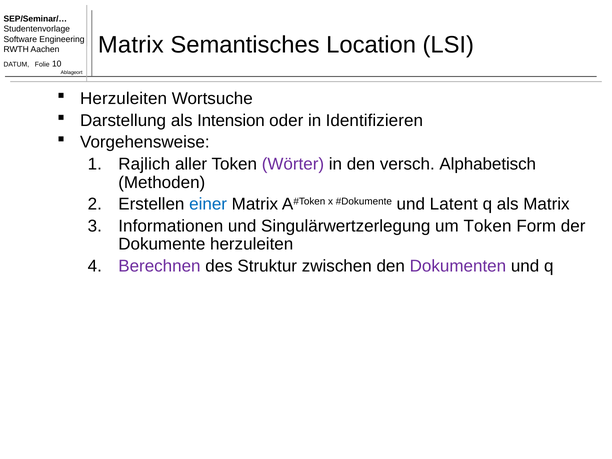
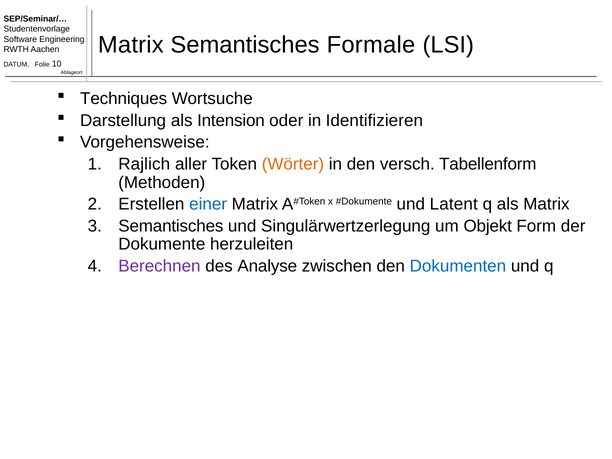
Location: Location -> Formale
Herzuleiten at (124, 99): Herzuleiten -> Techniques
Wörter colour: purple -> orange
Alphabetisch: Alphabetisch -> Tabellenform
Informationen at (171, 226): Informationen -> Semantisches
um Token: Token -> Objekt
Struktur: Struktur -> Analyse
Dokumenten colour: purple -> blue
